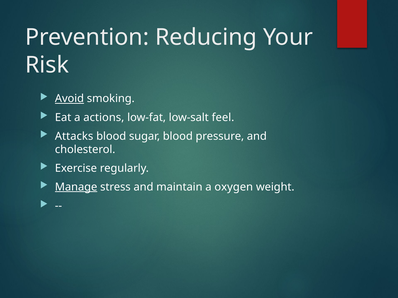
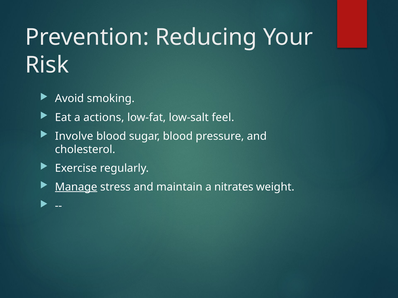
Avoid underline: present -> none
Attacks: Attacks -> Involve
oxygen: oxygen -> nitrates
